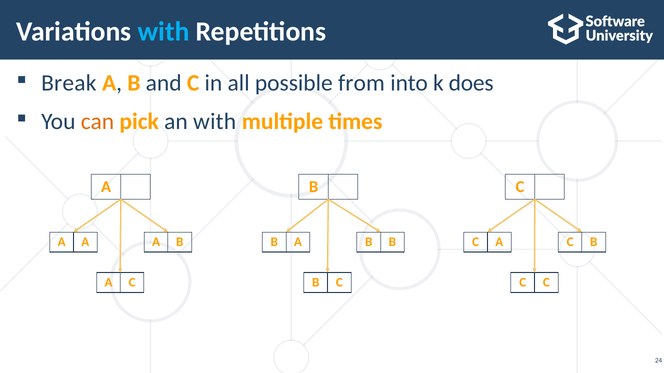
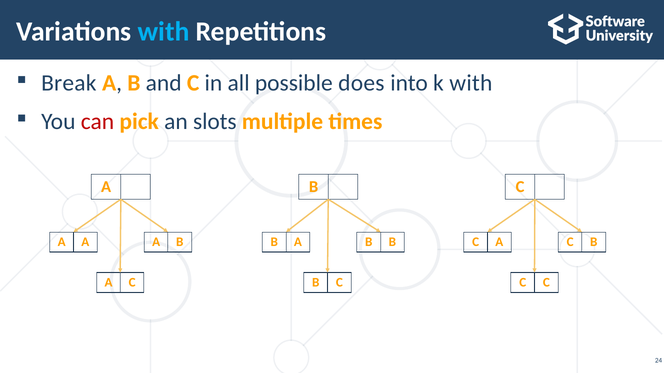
from: from -> does
k does: does -> with
can colour: orange -> red
an with: with -> slots
